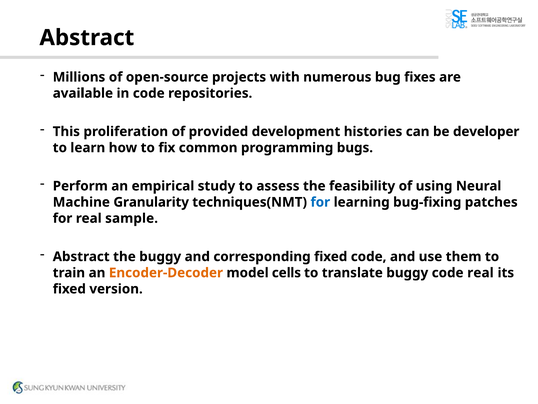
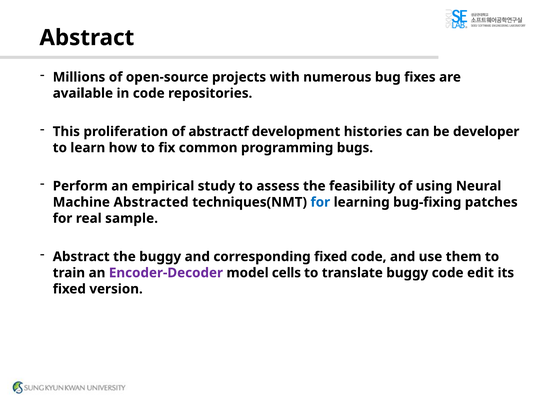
provided: provided -> abstractf
Granularity: Granularity -> Abstracted
Encoder-Decoder colour: orange -> purple
code real: real -> edit
